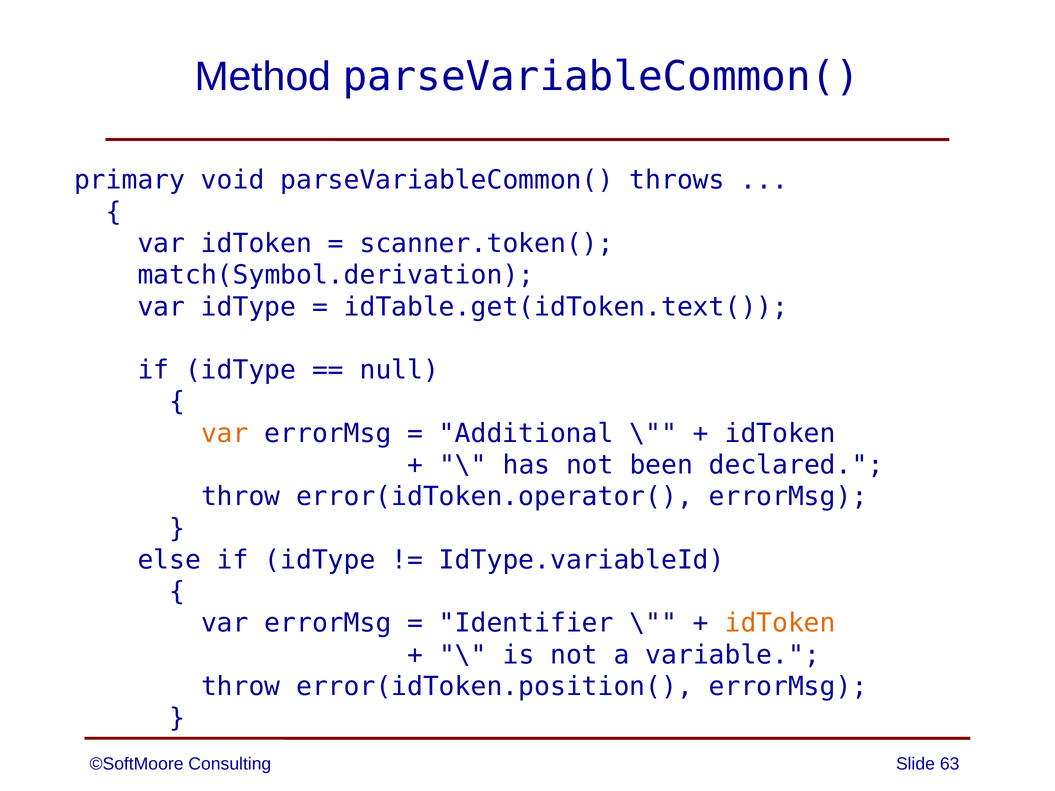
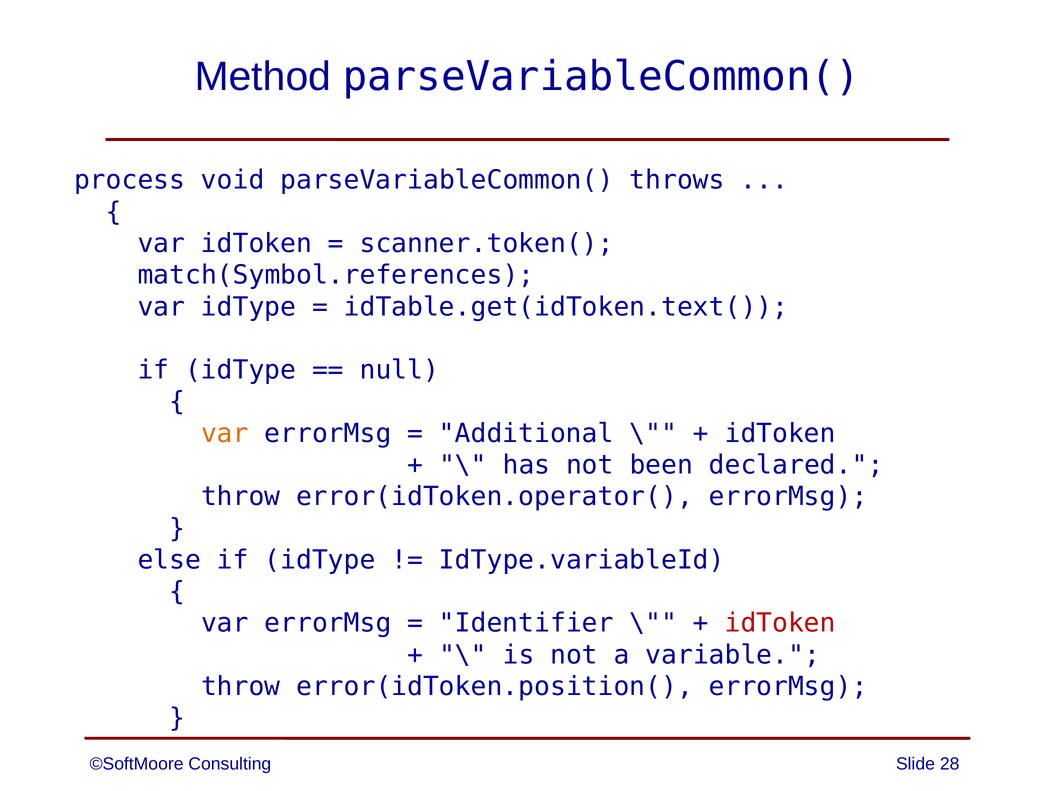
primary: primary -> process
match(Symbol.derivation: match(Symbol.derivation -> match(Symbol.references
idToken at (780, 623) colour: orange -> red
63: 63 -> 28
